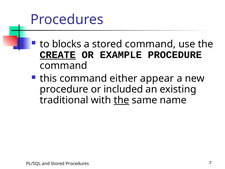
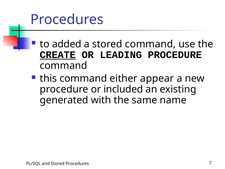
blocks: blocks -> added
EXAMPLE: EXAMPLE -> LEADING
traditional: traditional -> generated
the at (121, 100) underline: present -> none
